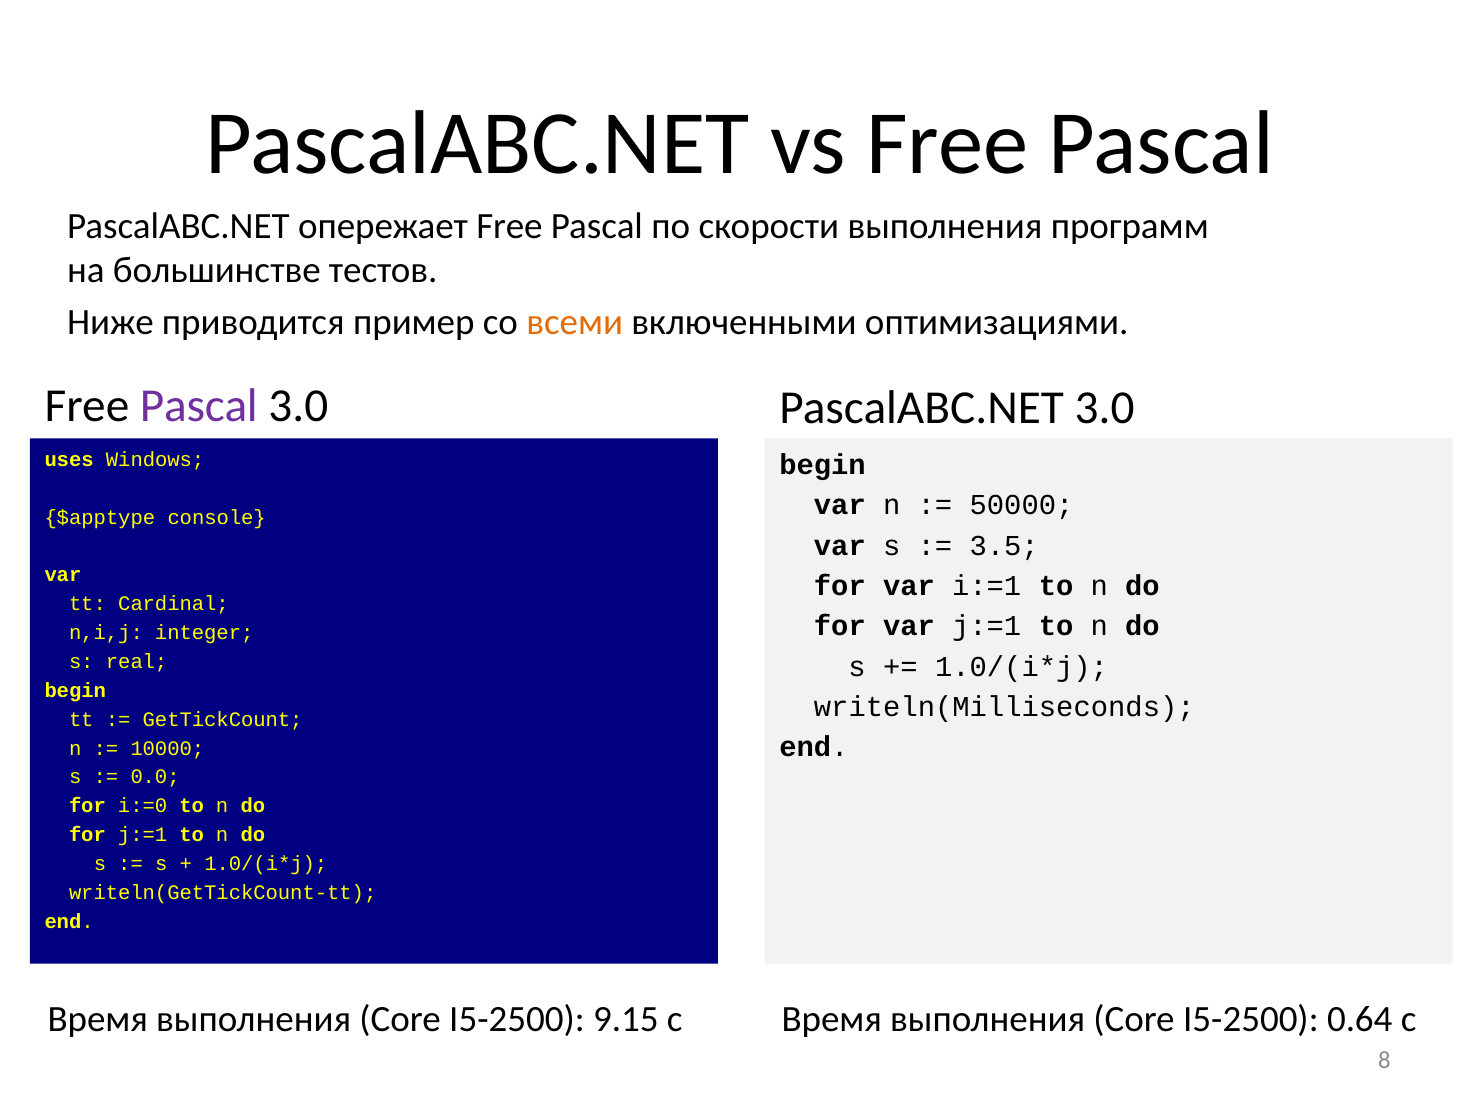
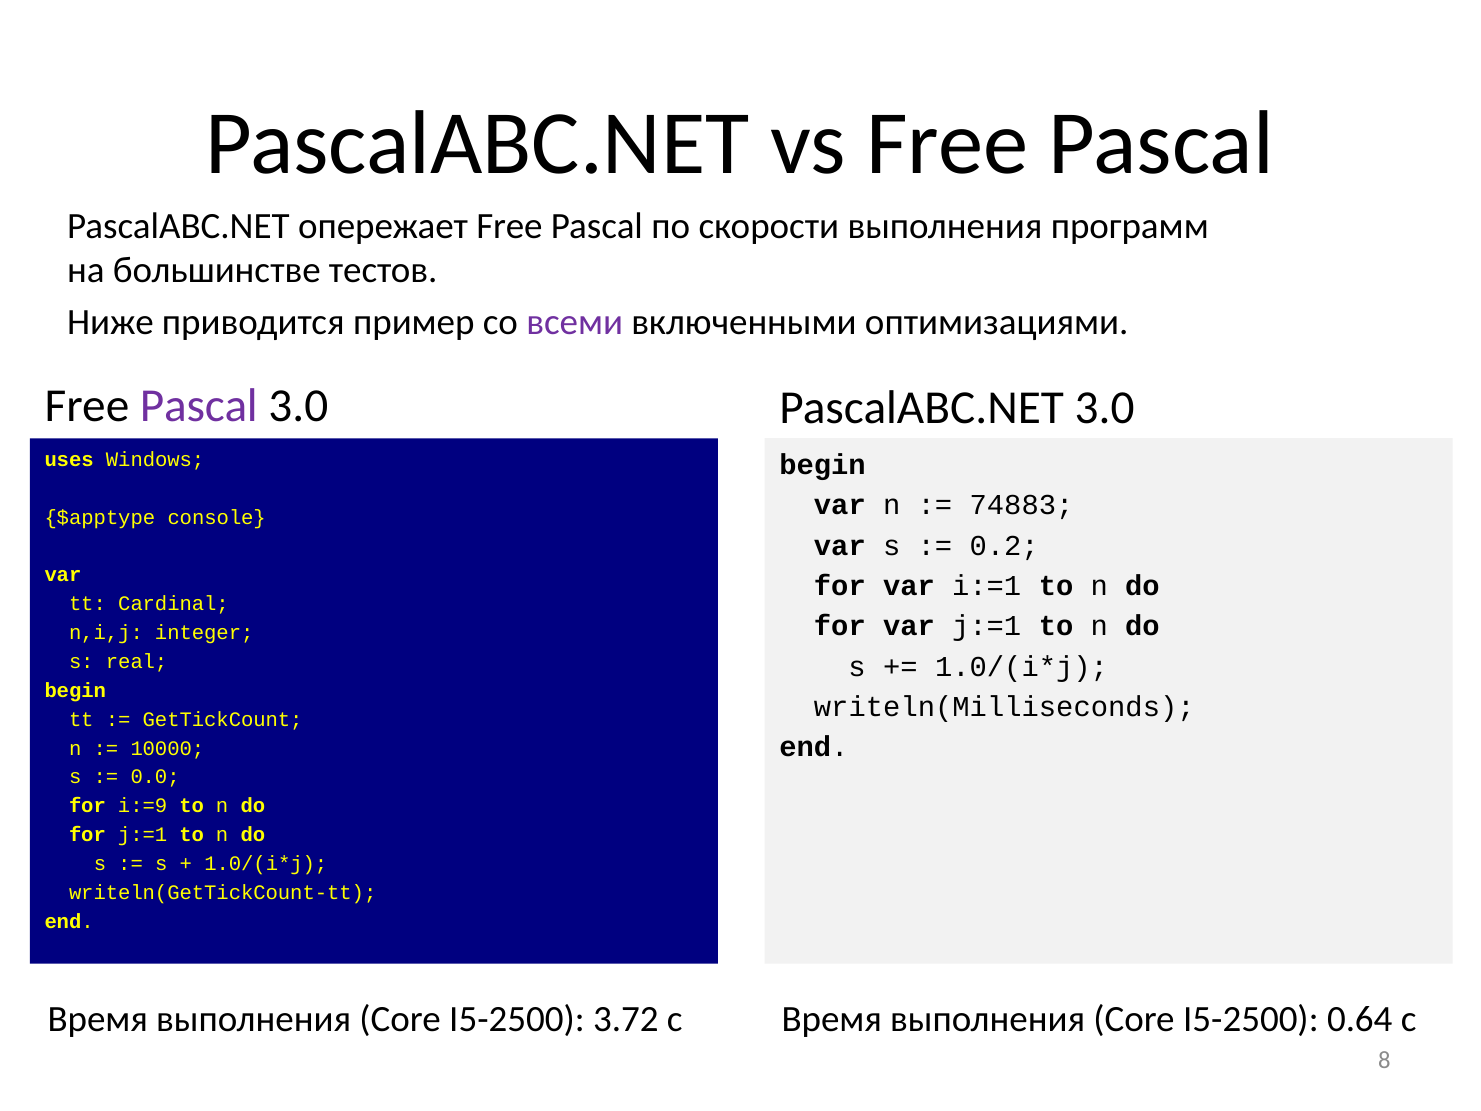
всеми colour: orange -> purple
50000: 50000 -> 74883
3.5: 3.5 -> 0.2
i:=0: i:=0 -> i:=9
9.15: 9.15 -> 3.72
